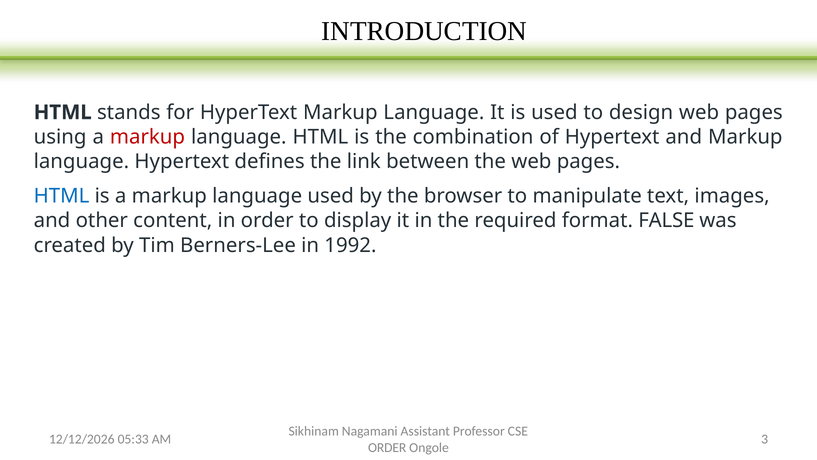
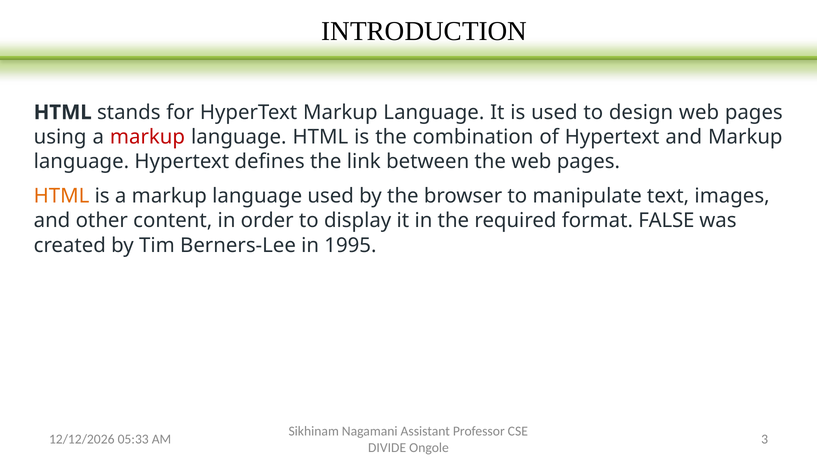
HTML at (62, 196) colour: blue -> orange
1992: 1992 -> 1995
ORDER at (387, 447): ORDER -> DIVIDE
